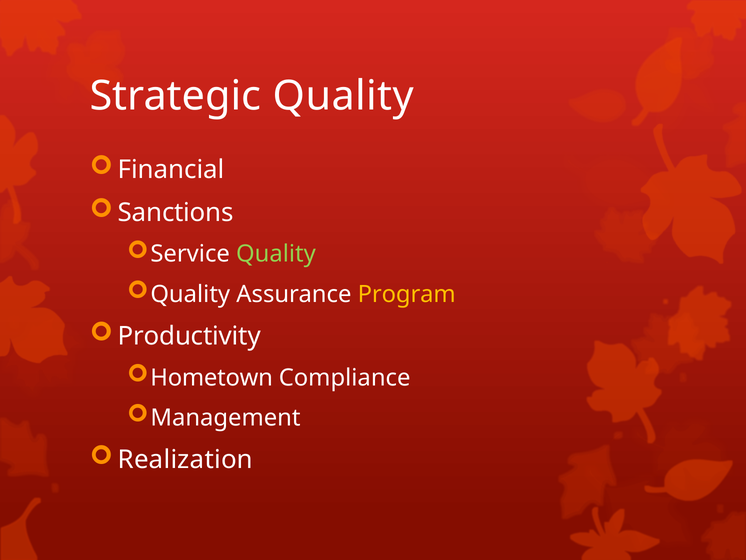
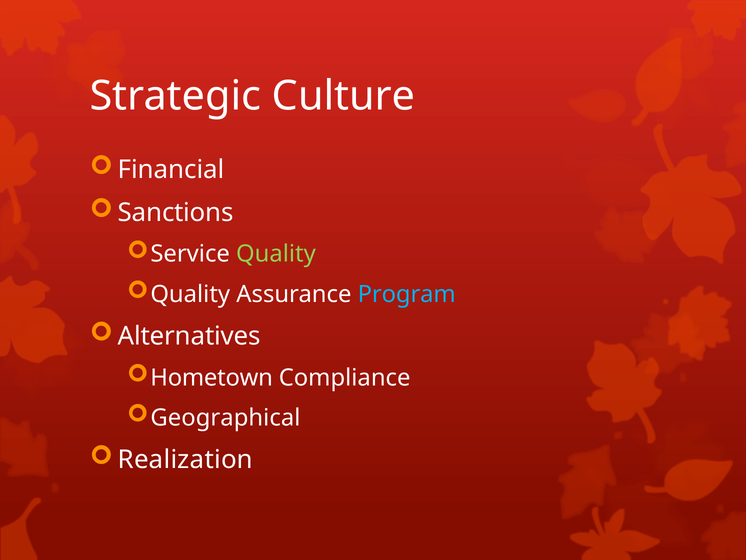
Strategic Quality: Quality -> Culture
Program colour: yellow -> light blue
Productivity: Productivity -> Alternatives
Management: Management -> Geographical
